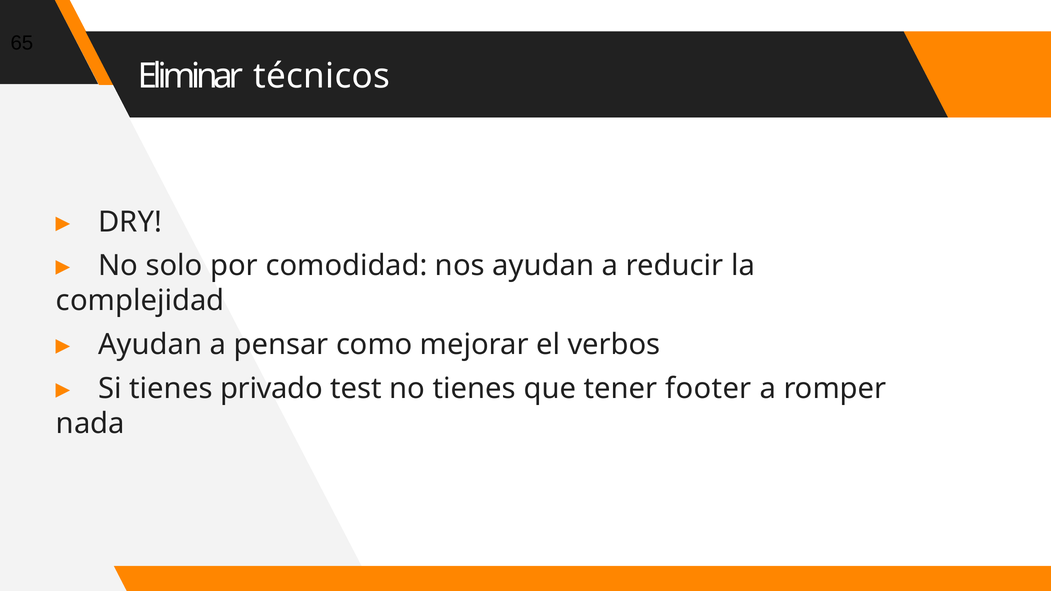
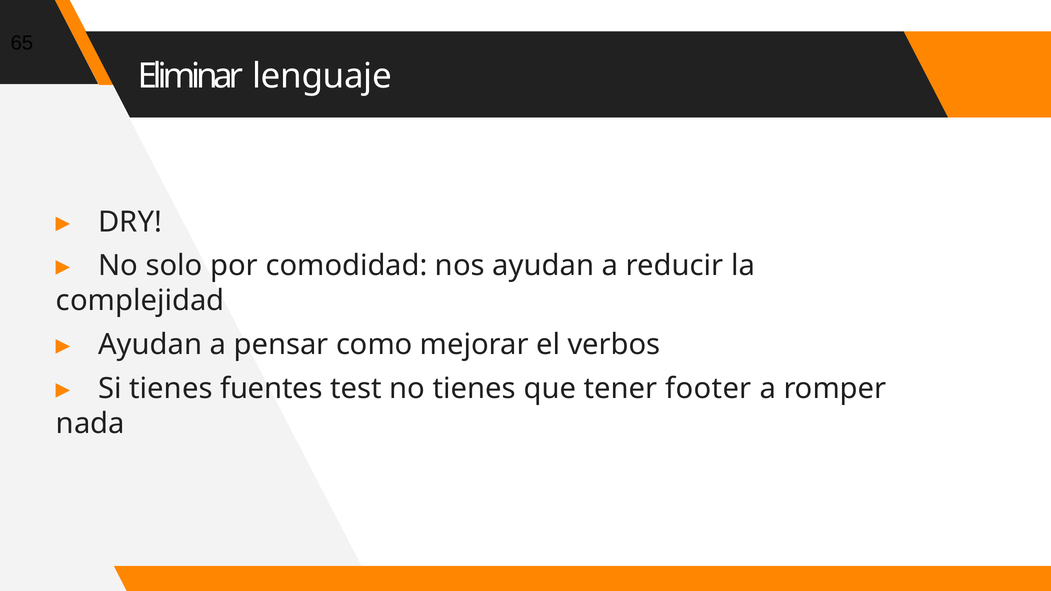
técnicos: técnicos -> lenguaje
privado: privado -> fuentes
